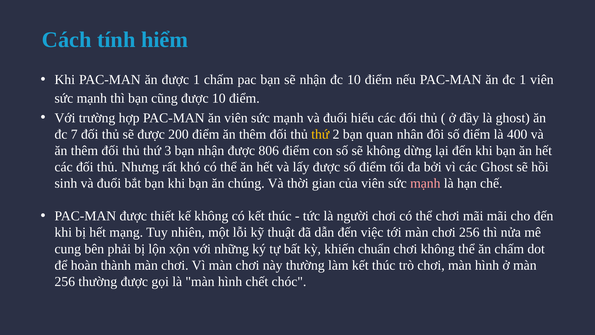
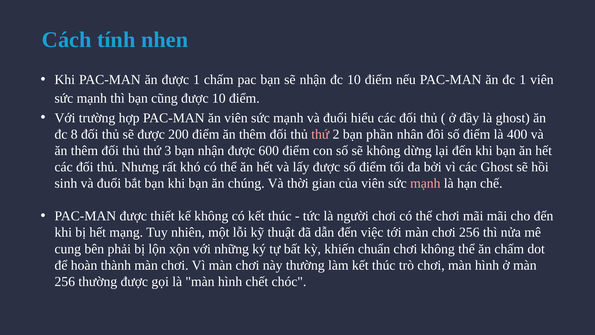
hiểm: hiểm -> nhen
7: 7 -> 8
thứ at (320, 134) colour: yellow -> pink
quan: quan -> phần
806: 806 -> 600
